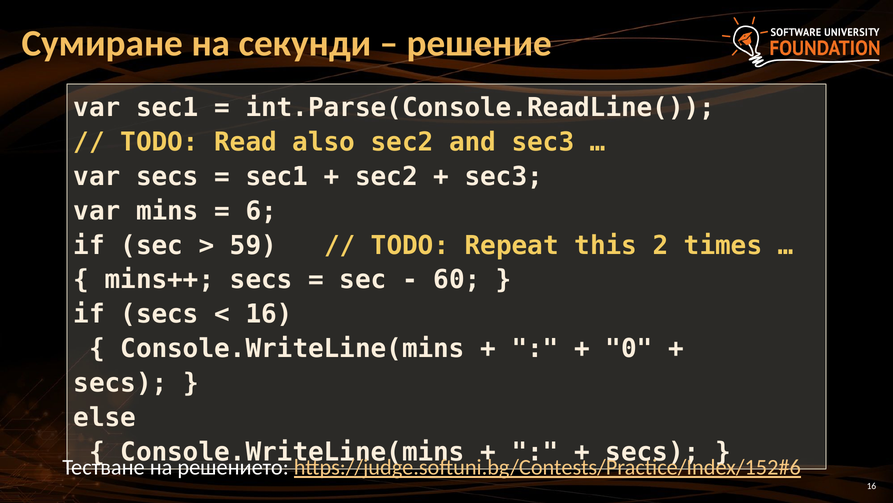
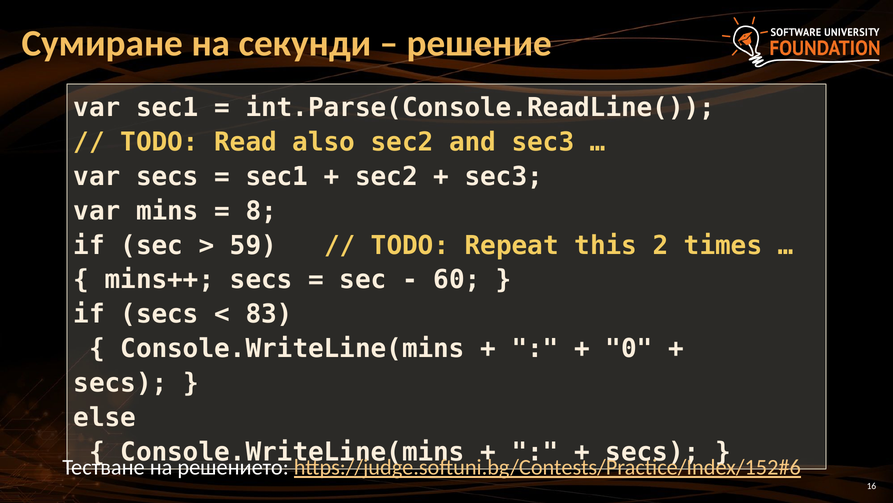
6: 6 -> 8
16 at (269, 314): 16 -> 83
